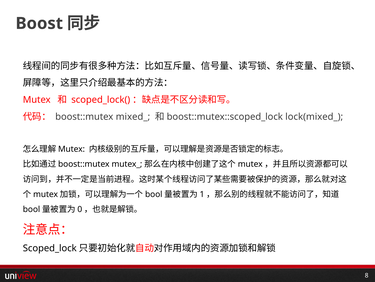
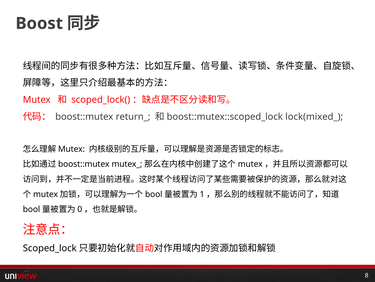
mixed_: mixed_ -> return_
